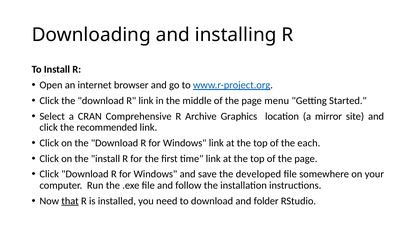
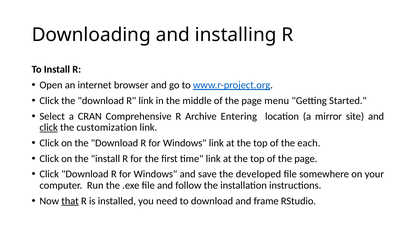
Graphics: Graphics -> Entering
click at (49, 128) underline: none -> present
recommended: recommended -> customization
folder: folder -> frame
